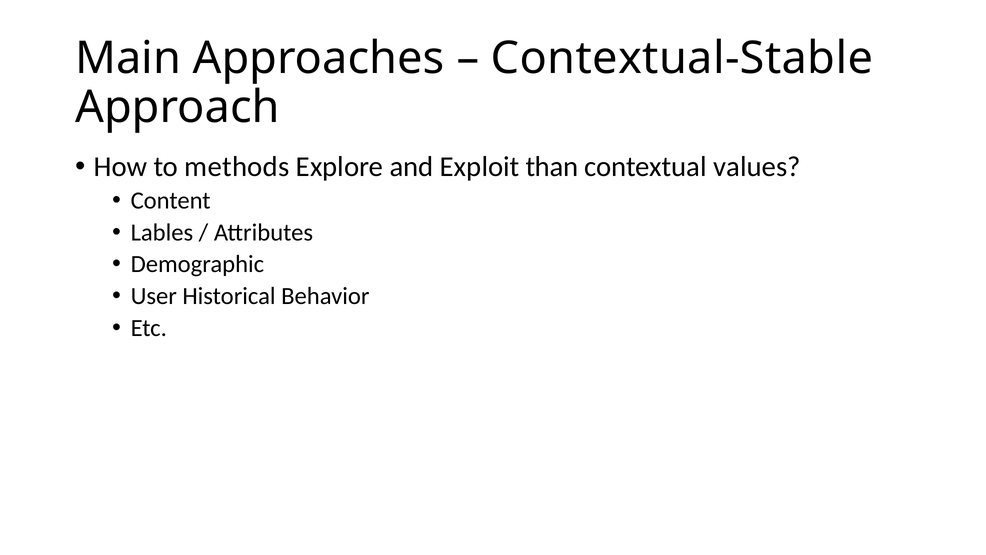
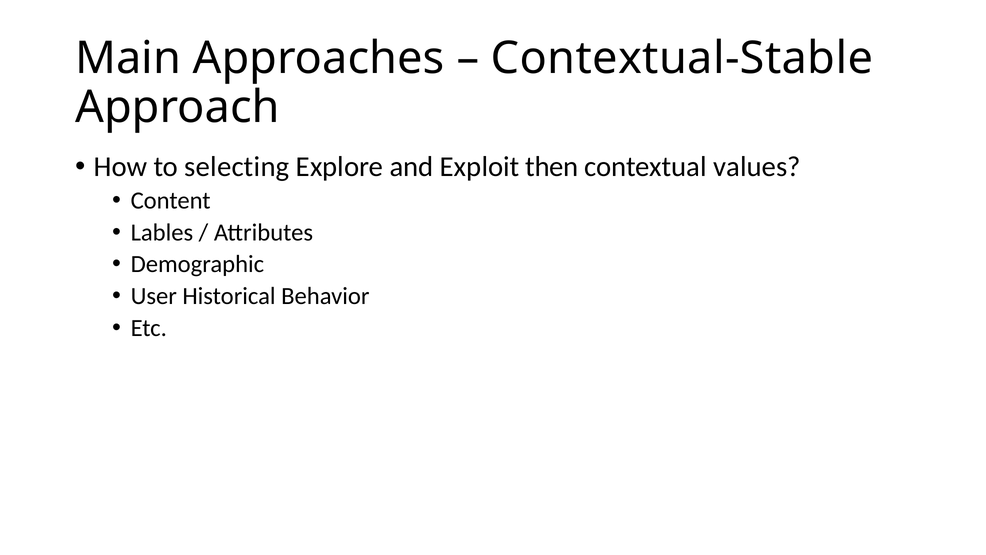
methods: methods -> selecting
than: than -> then
